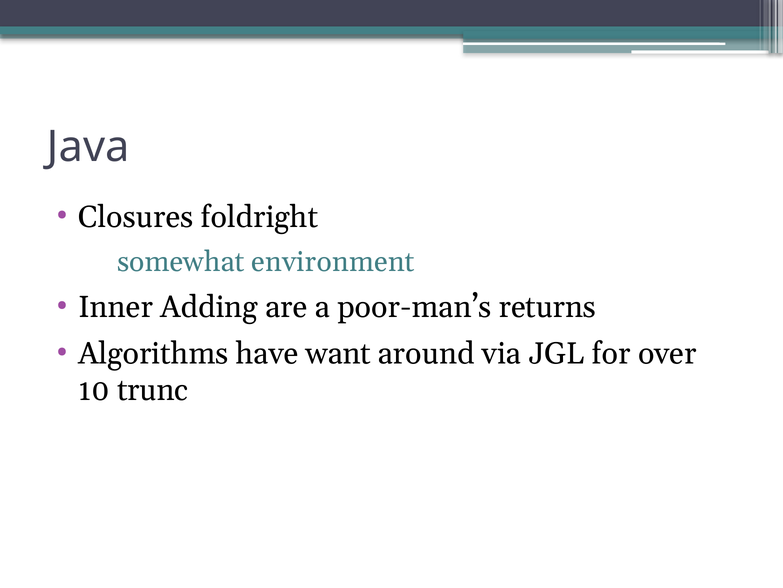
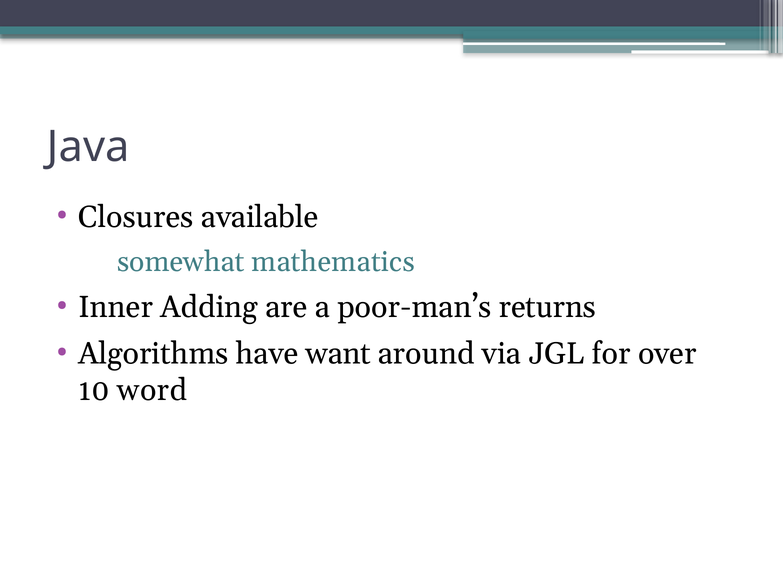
foldright: foldright -> available
environment: environment -> mathematics
trunc: trunc -> word
